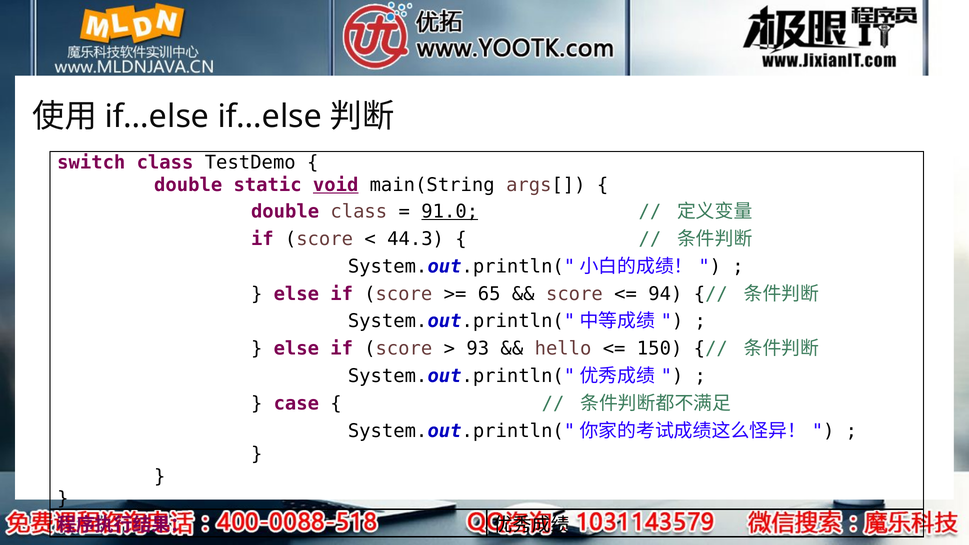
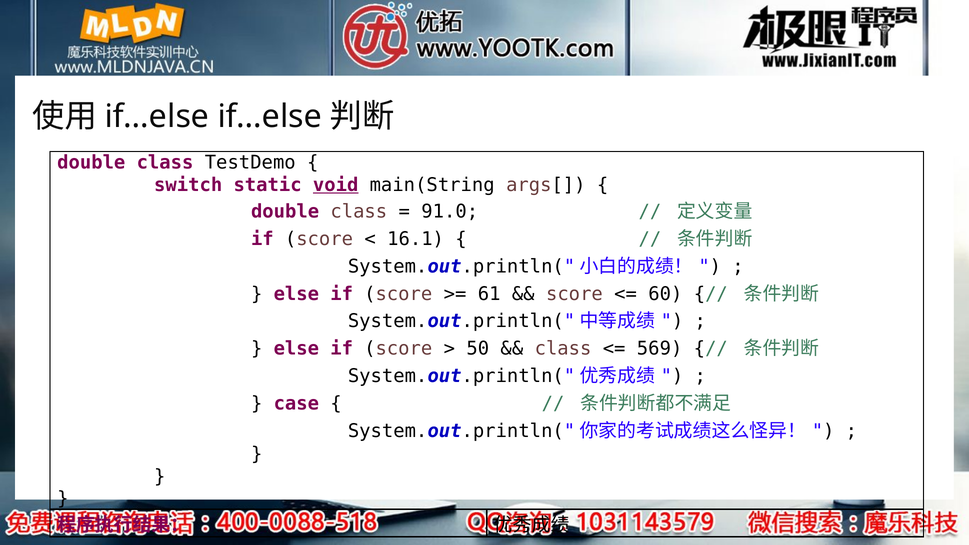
switch at (91, 163): switch -> double
double at (188, 185): double -> switch
91.0 underline: present -> none
44.3: 44.3 -> 16.1
65: 65 -> 61
94: 94 -> 60
93: 93 -> 50
hello at (563, 349): hello -> class
150: 150 -> 569
